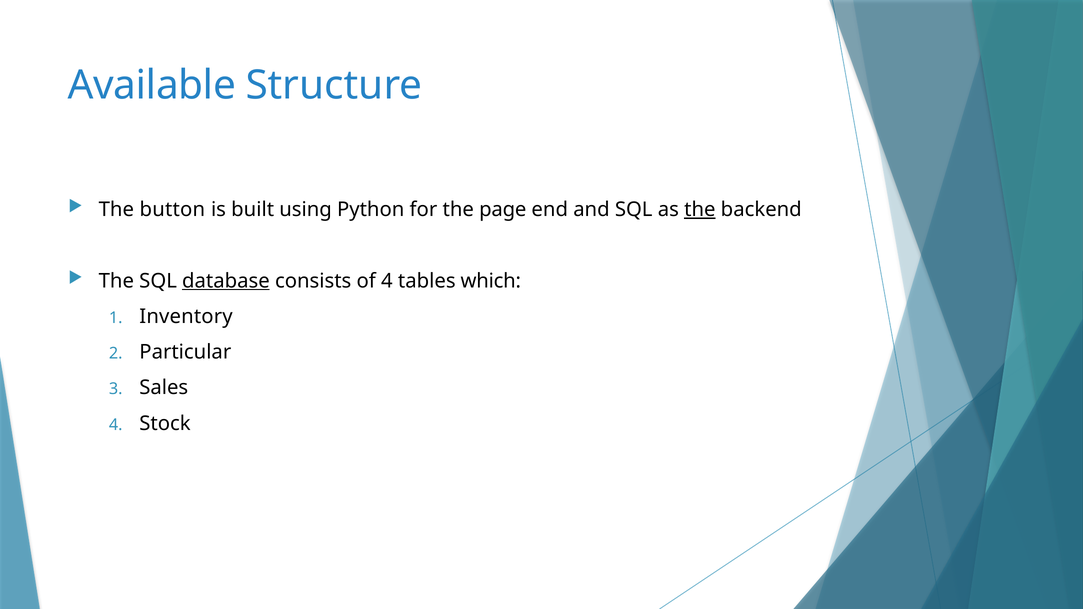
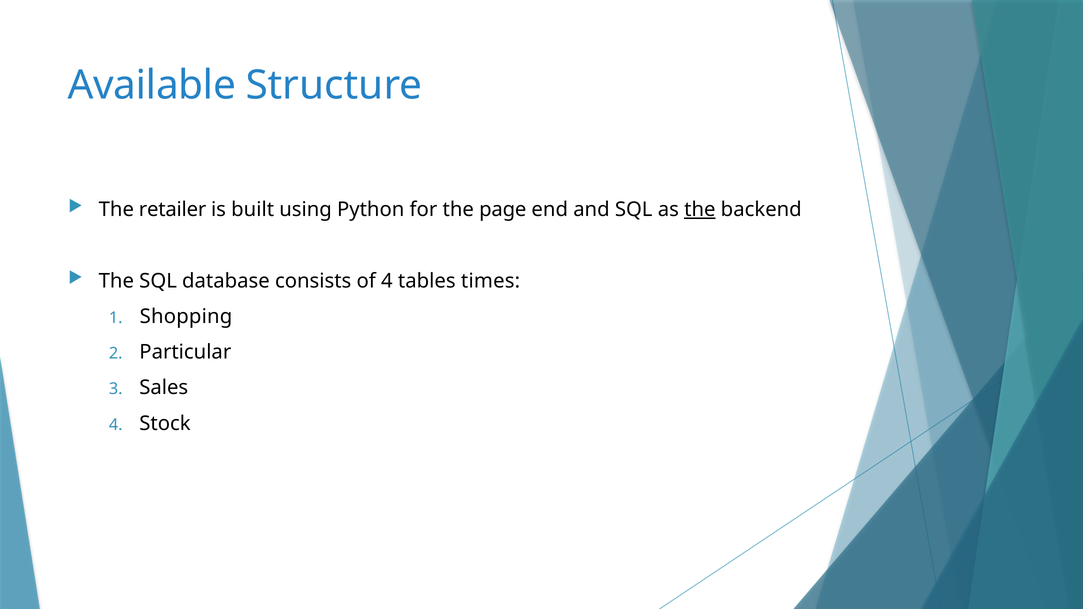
button: button -> retailer
database underline: present -> none
which: which -> times
Inventory: Inventory -> Shopping
